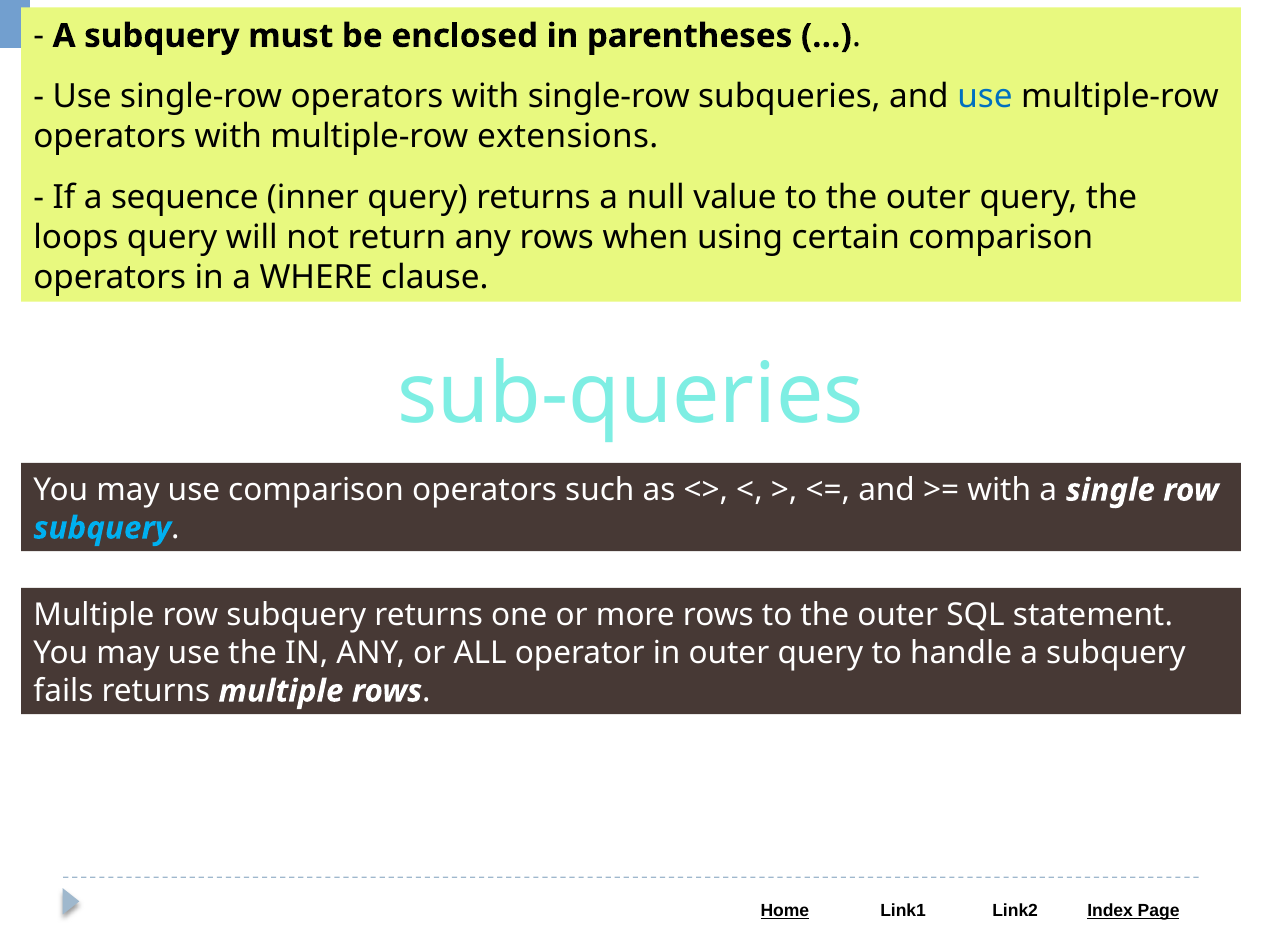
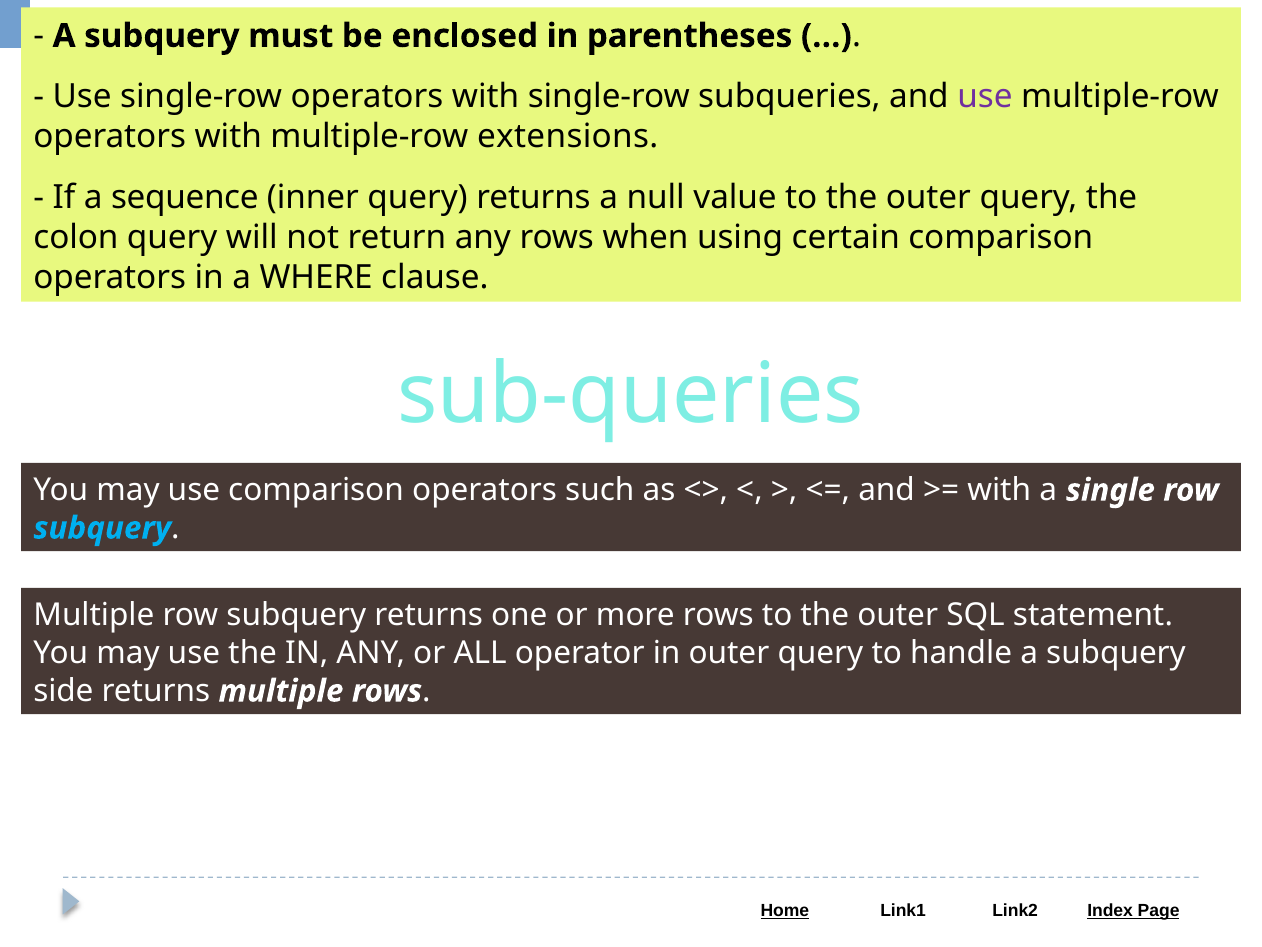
use at (985, 97) colour: blue -> purple
loops: loops -> colon
fails: fails -> side
